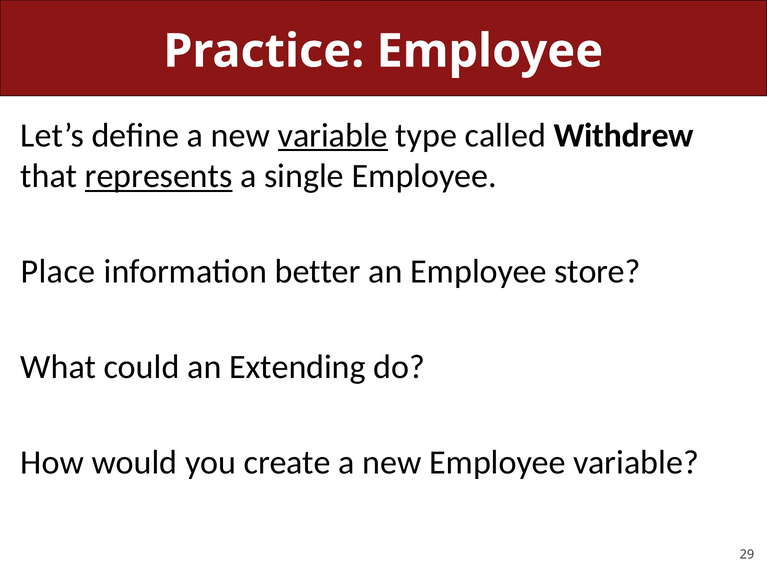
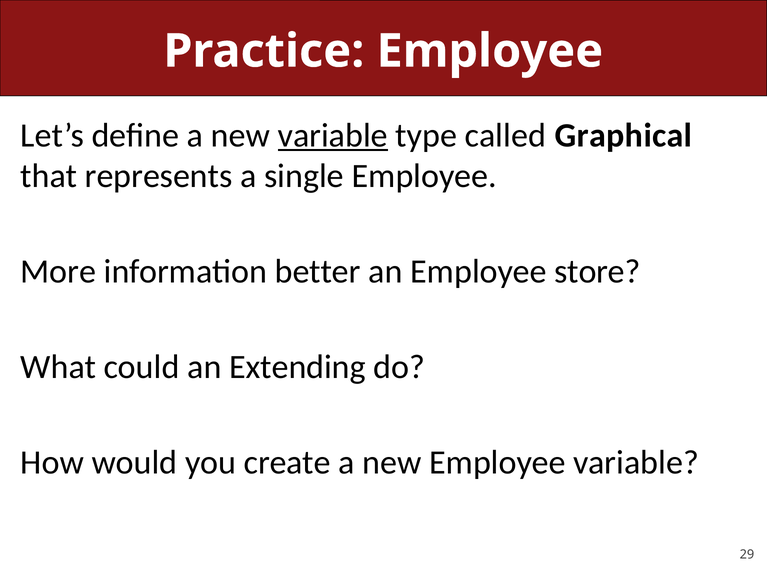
Withdrew: Withdrew -> Graphical
represents underline: present -> none
Place: Place -> More
